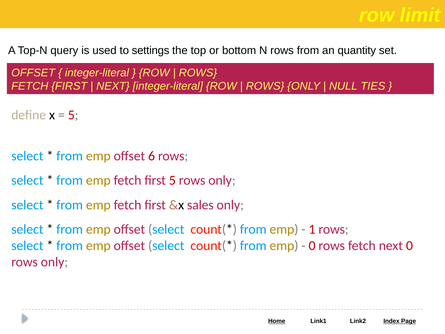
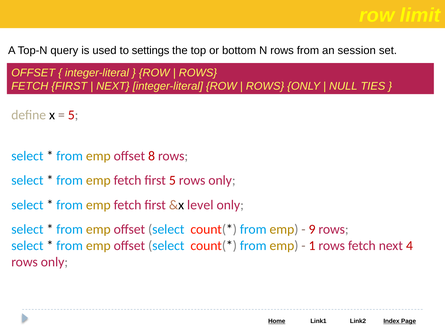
quantity: quantity -> session
6: 6 -> 8
sales: sales -> level
1: 1 -> 9
0 at (312, 246): 0 -> 1
next 0: 0 -> 4
